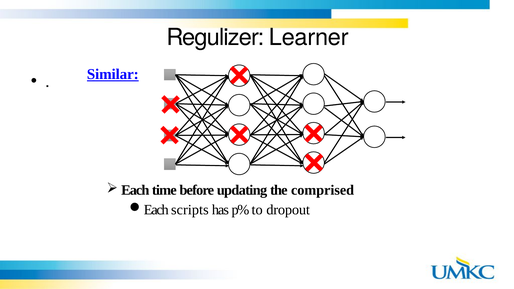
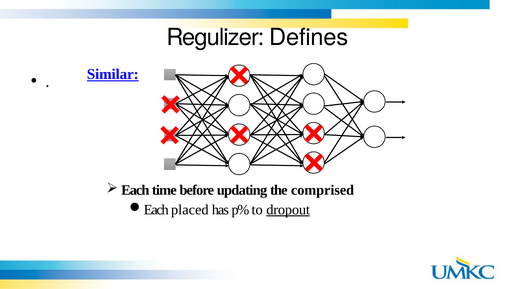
Learner: Learner -> Defines
scripts: scripts -> placed
dropout underline: none -> present
